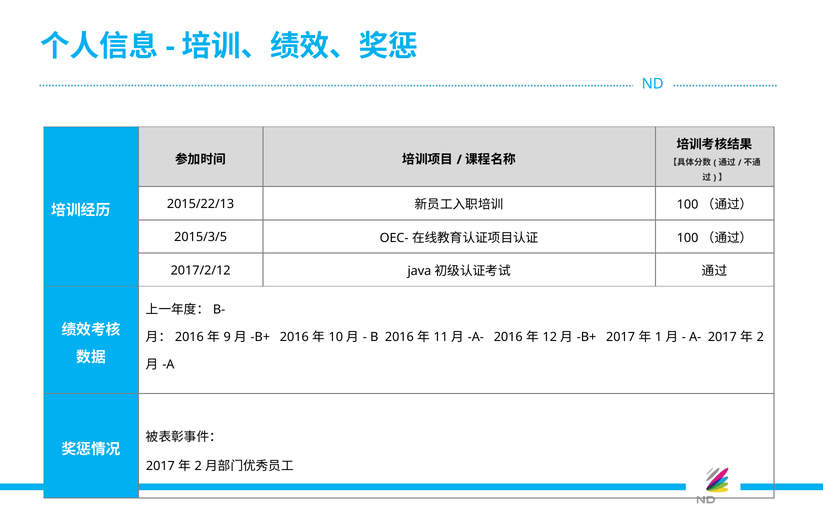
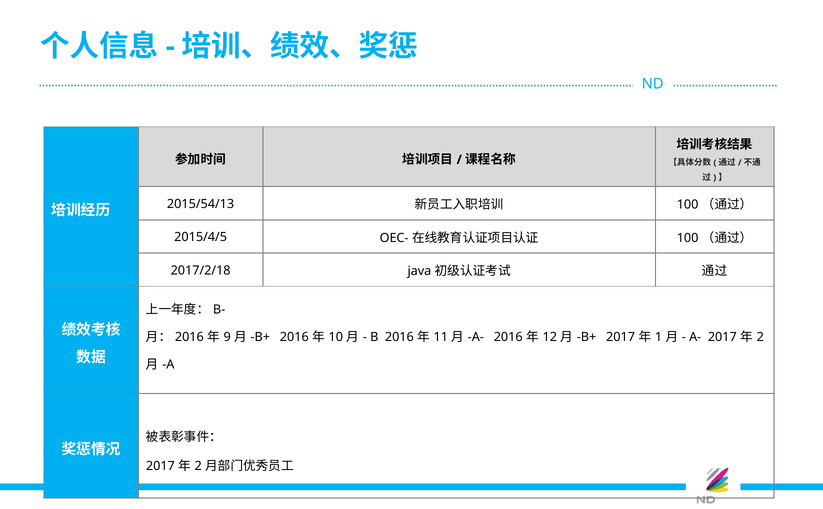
2015/22/13: 2015/22/13 -> 2015/54/13
2015/3/5: 2015/3/5 -> 2015/4/5
2017/2/12: 2017/2/12 -> 2017/2/18
